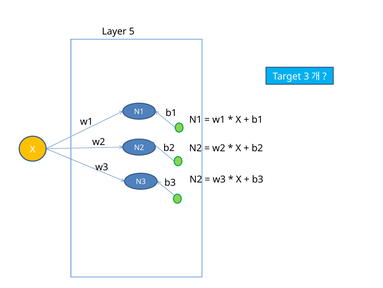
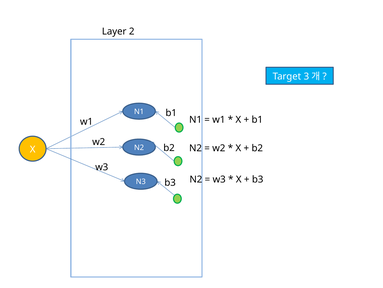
5: 5 -> 2
